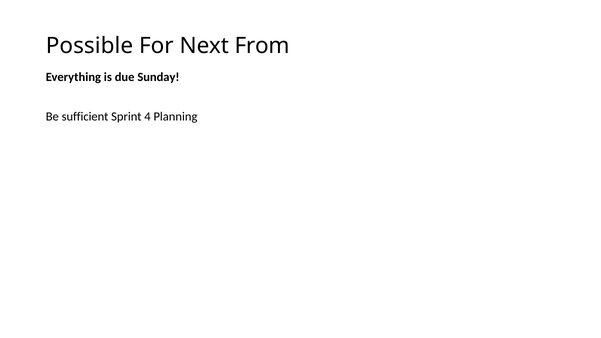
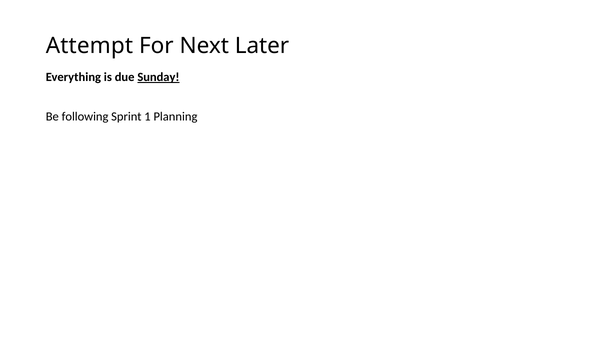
Possible: Possible -> Attempt
From: From -> Later
Sunday underline: none -> present
sufficient: sufficient -> following
4: 4 -> 1
